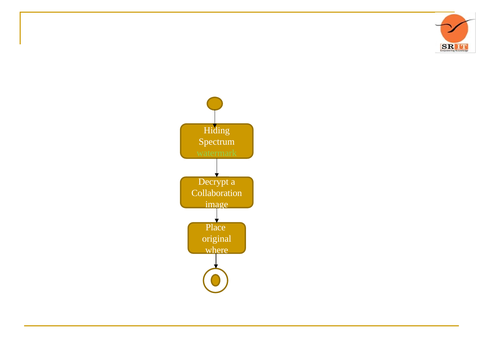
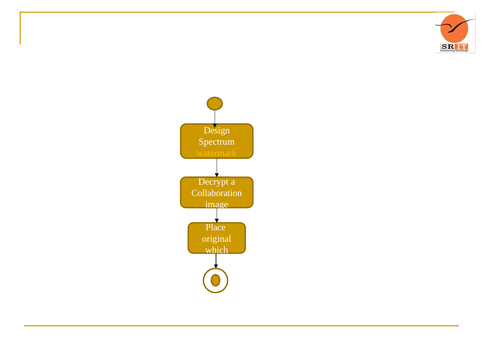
Hiding: Hiding -> Design
watermark colour: light green -> yellow
where: where -> which
